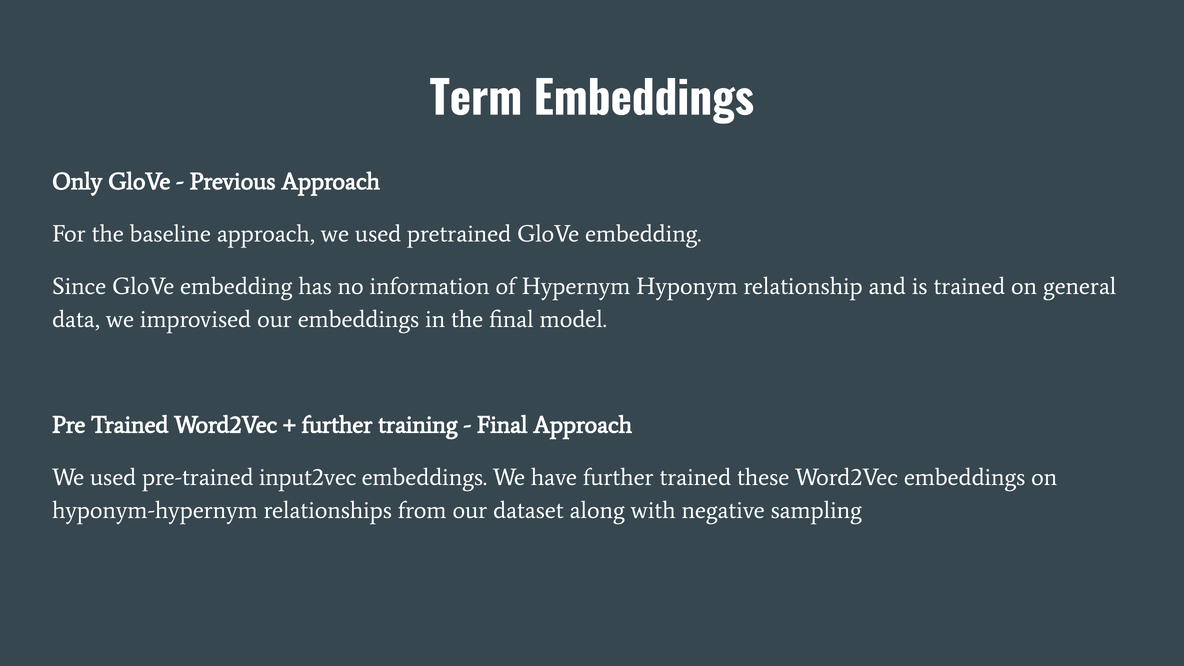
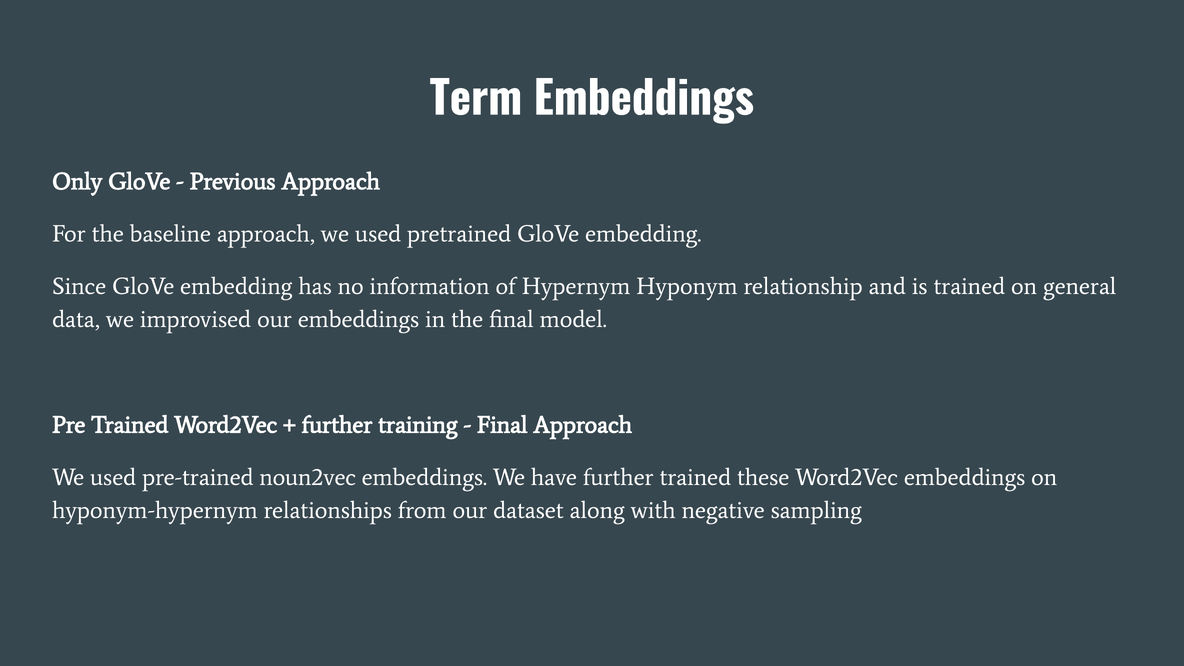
input2vec: input2vec -> noun2vec
